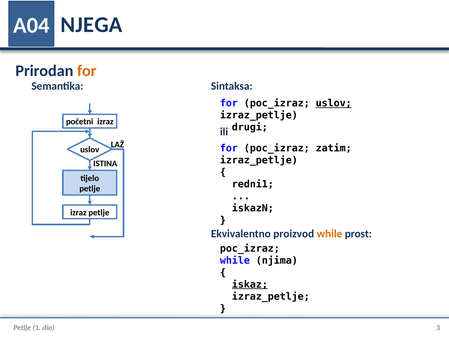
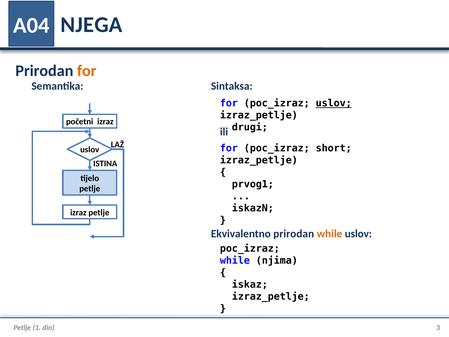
zatim: zatim -> short
redni1: redni1 -> prvog1
Ekvivalentno proizvod: proizvod -> prirodan
while prost: prost -> uslov
iskaz underline: present -> none
